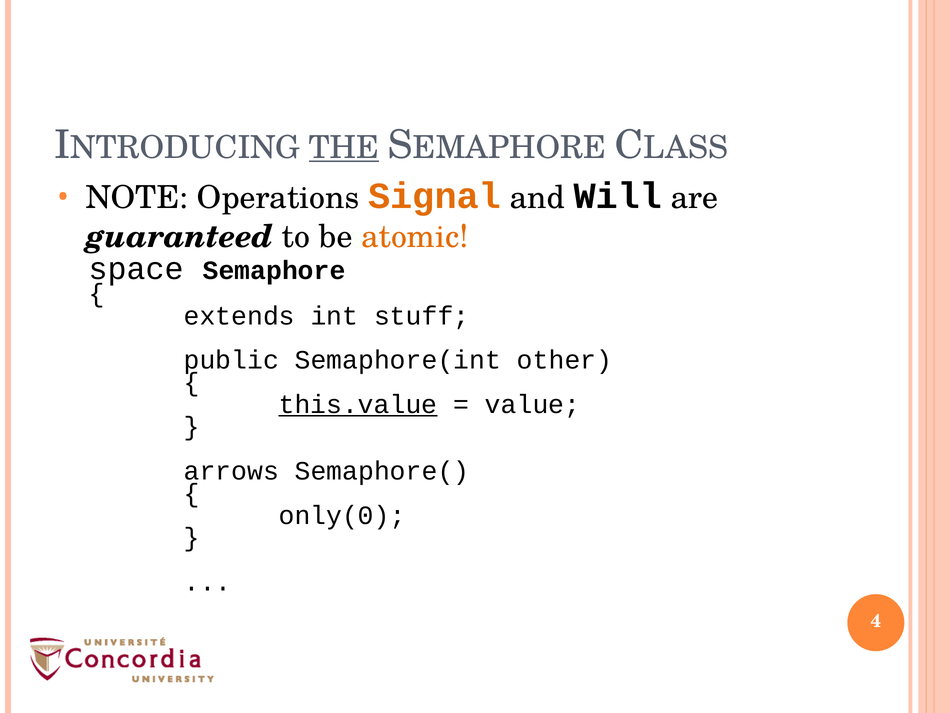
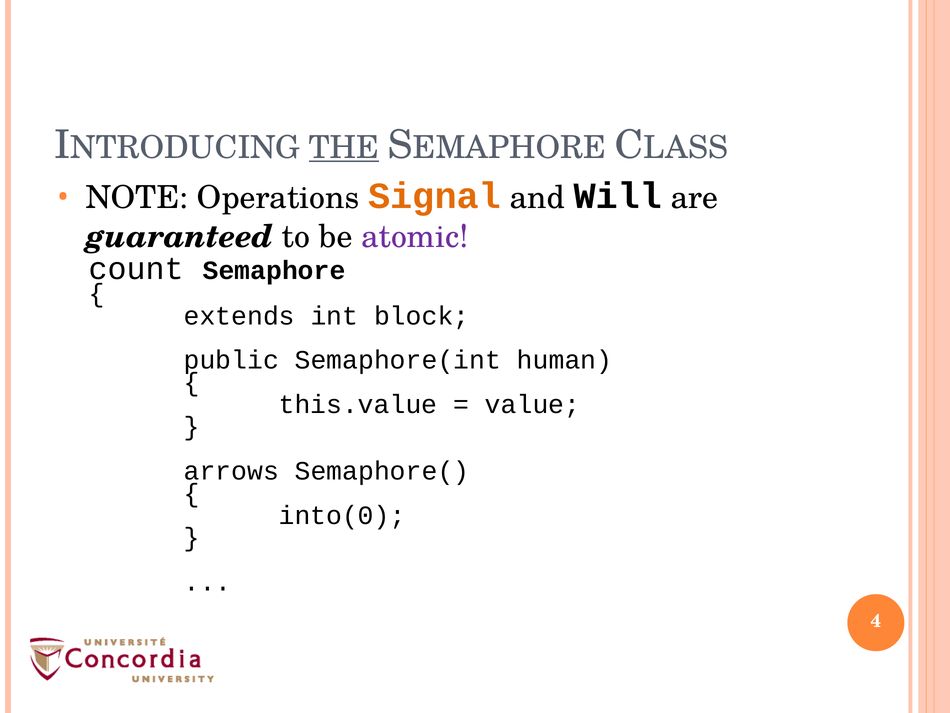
atomic colour: orange -> purple
space: space -> count
stuff: stuff -> block
other: other -> human
this.value underline: present -> none
only(0: only(0 -> into(0
